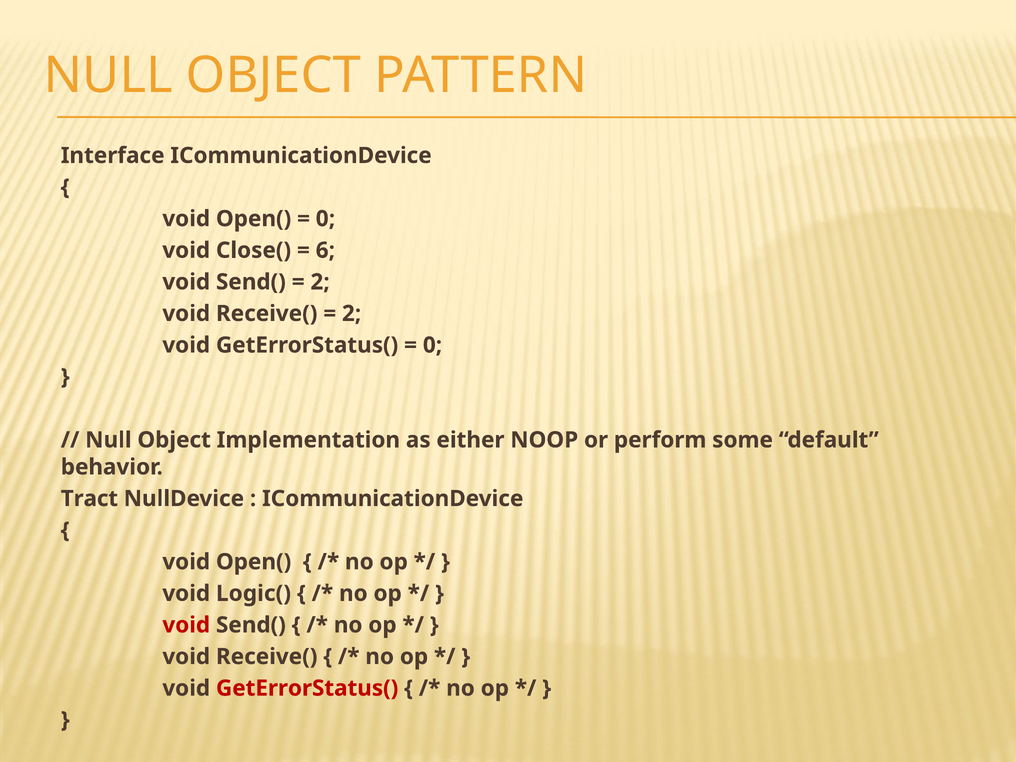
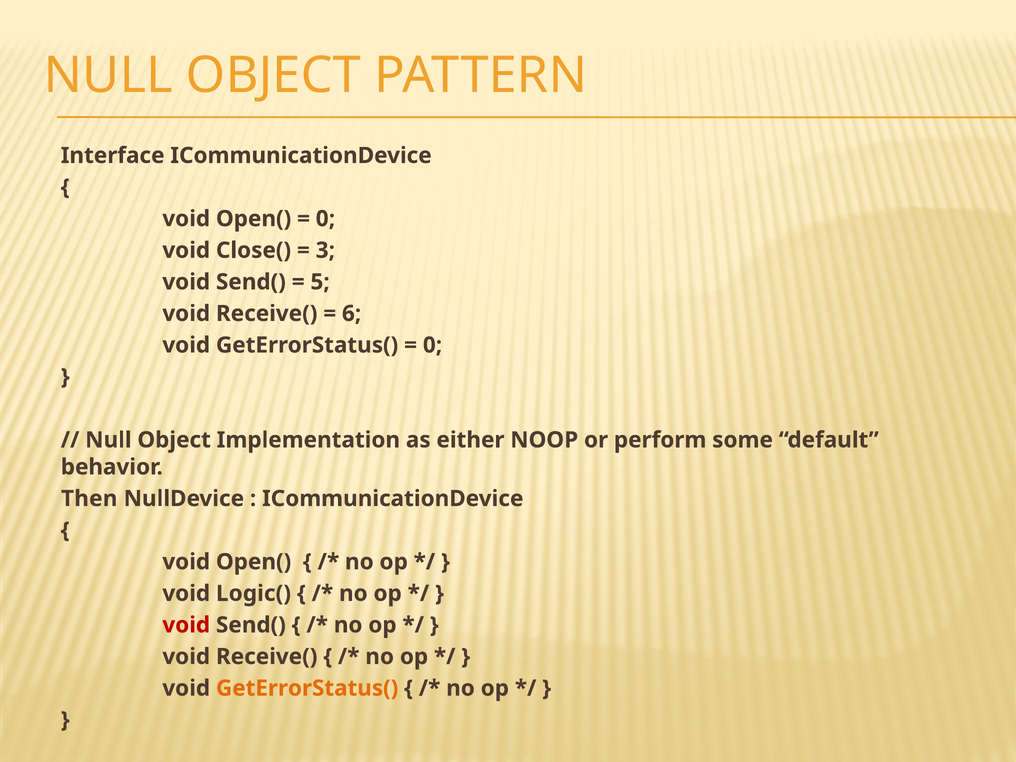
6: 6 -> 3
2 at (320, 282): 2 -> 5
2 at (352, 314): 2 -> 6
Tract: Tract -> Then
GetErrorStatus( at (307, 688) colour: red -> orange
